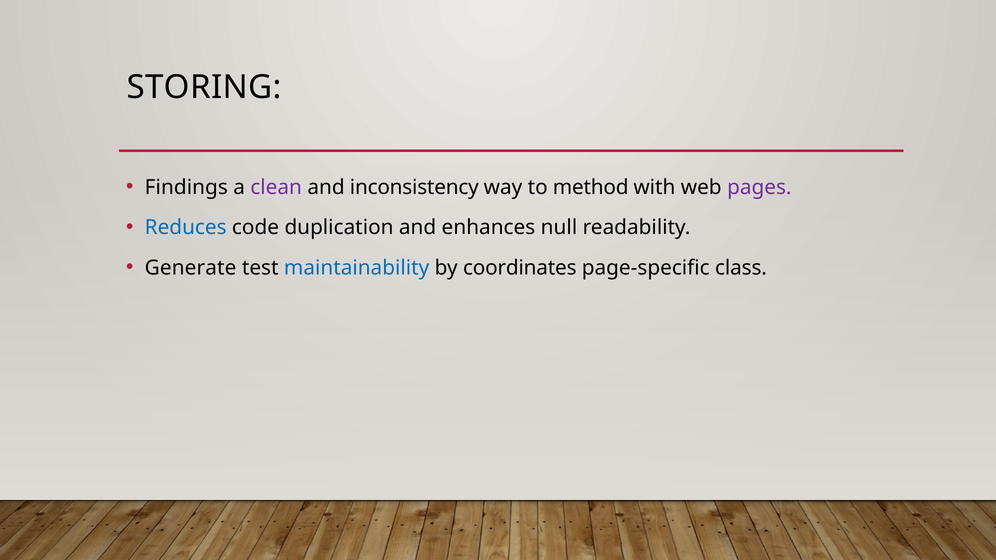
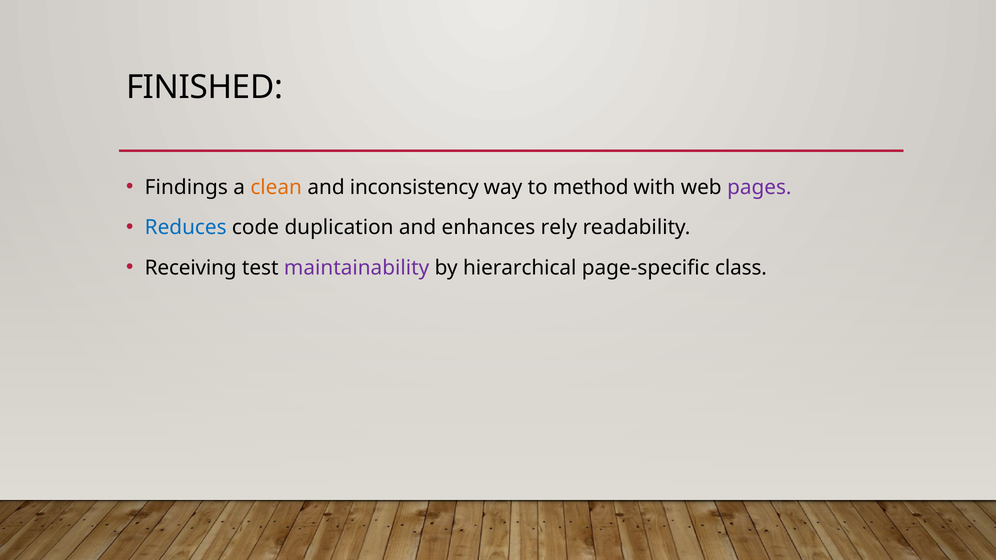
STORING: STORING -> FINISHED
clean colour: purple -> orange
null: null -> rely
Generate: Generate -> Receiving
maintainability colour: blue -> purple
coordinates: coordinates -> hierarchical
